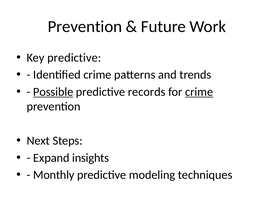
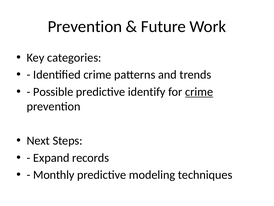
Key predictive: predictive -> categories
Possible underline: present -> none
records: records -> identify
insights: insights -> records
